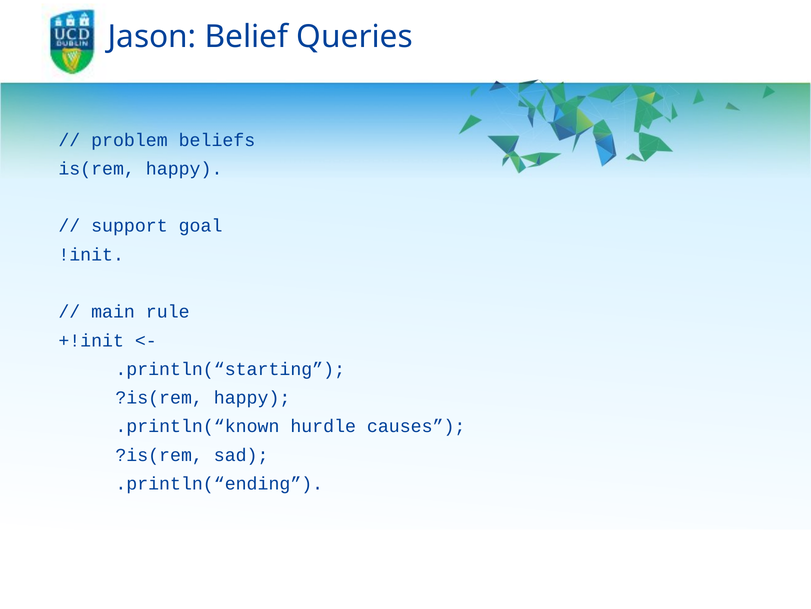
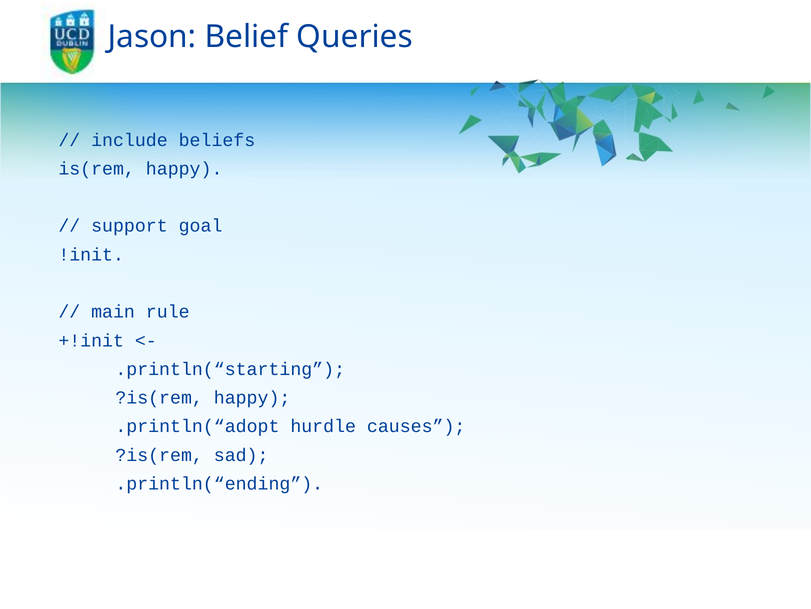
problem: problem -> include
.println(“known: .println(“known -> .println(“adopt
